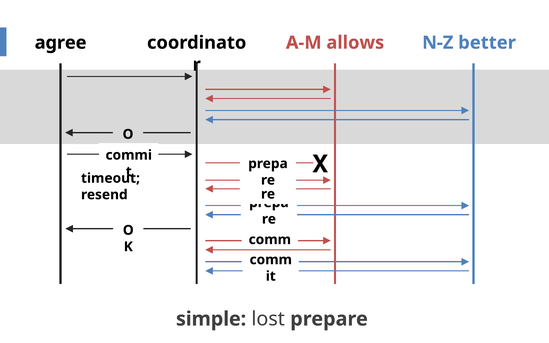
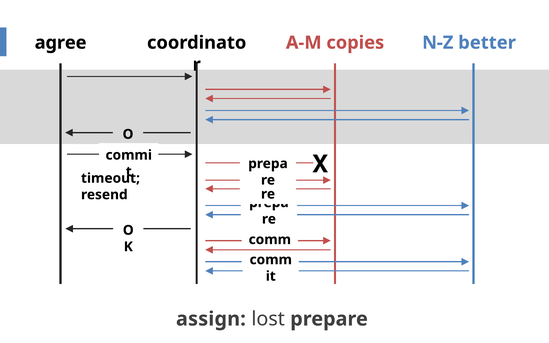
allows: allows -> copies
simple: simple -> assign
